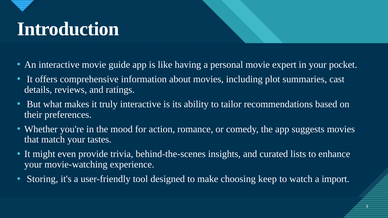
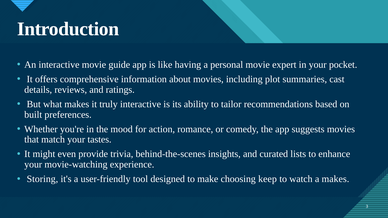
their: their -> built
a import: import -> makes
